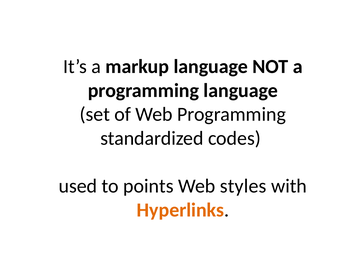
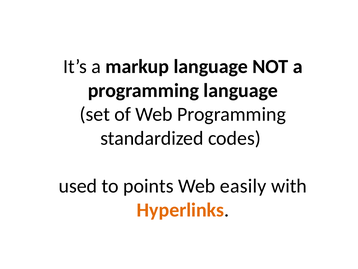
styles: styles -> easily
